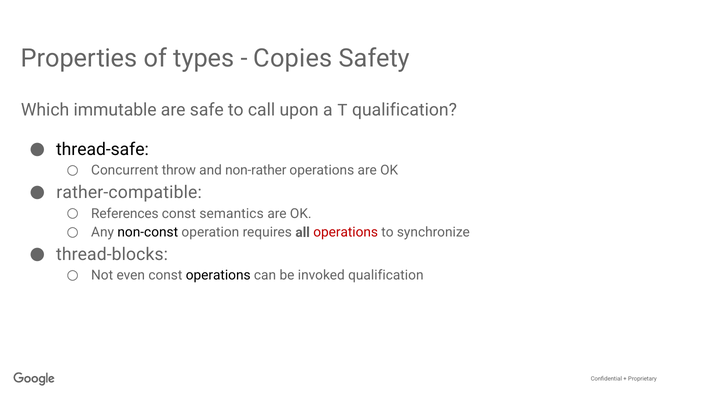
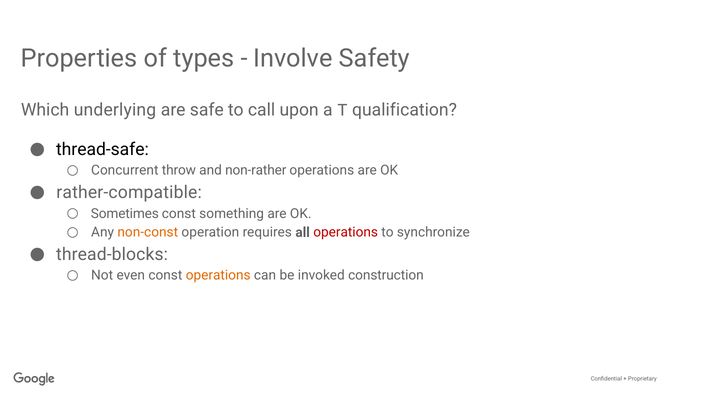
Copies: Copies -> Involve
immutable: immutable -> underlying
References: References -> Sometimes
semantics: semantics -> something
non-const colour: black -> orange
operations at (218, 275) colour: black -> orange
invoked qualification: qualification -> construction
